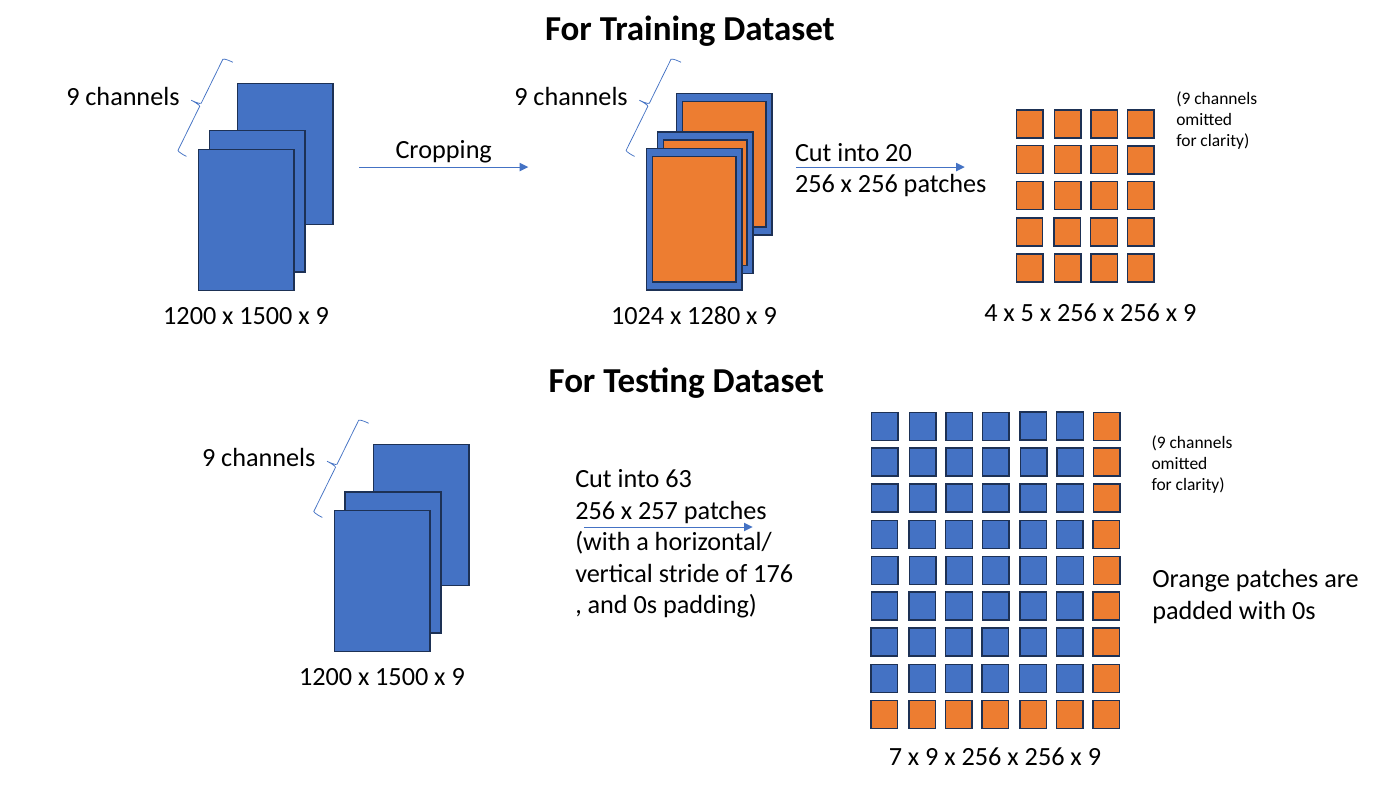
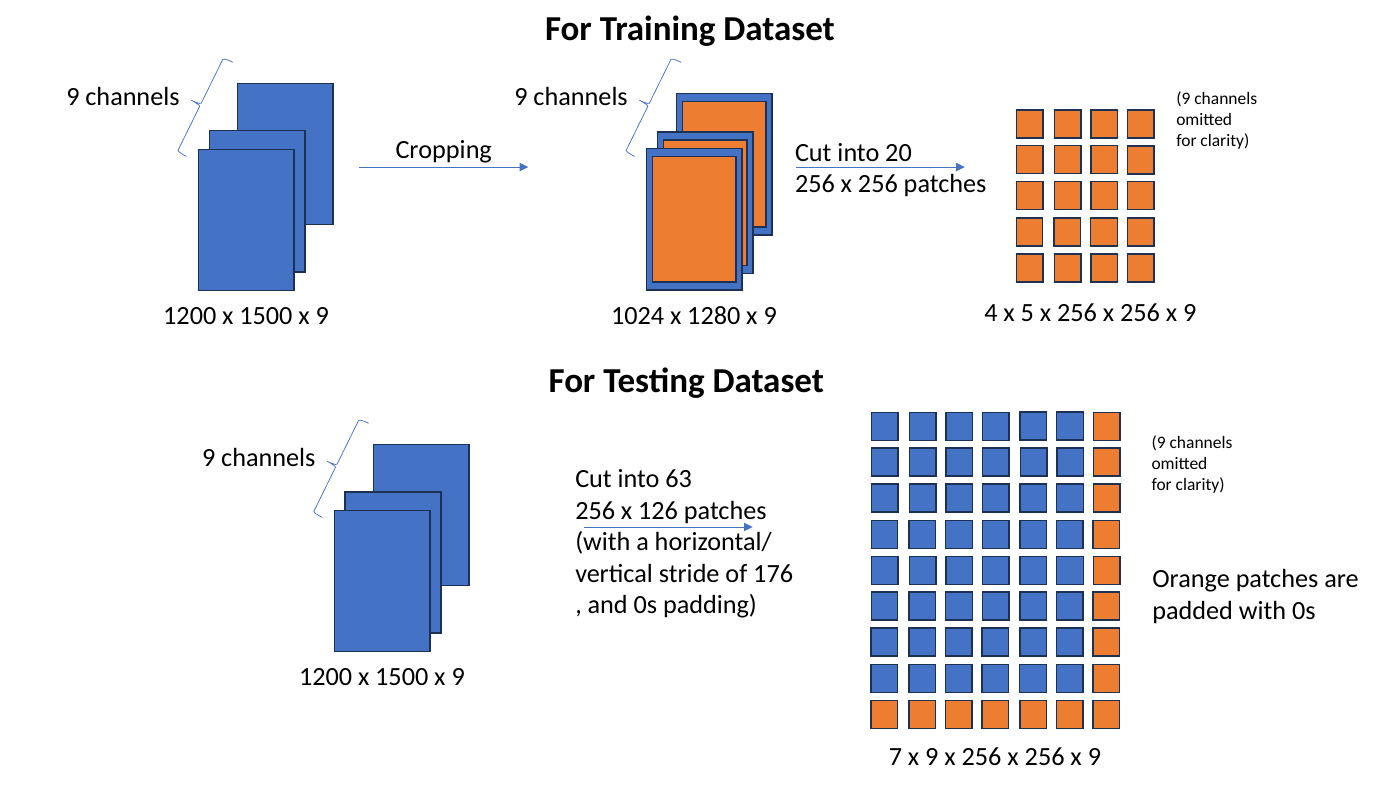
257: 257 -> 126
